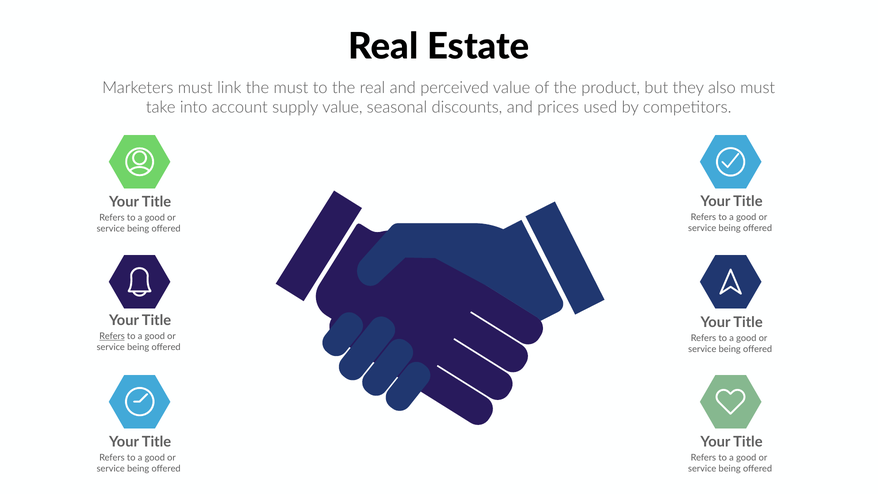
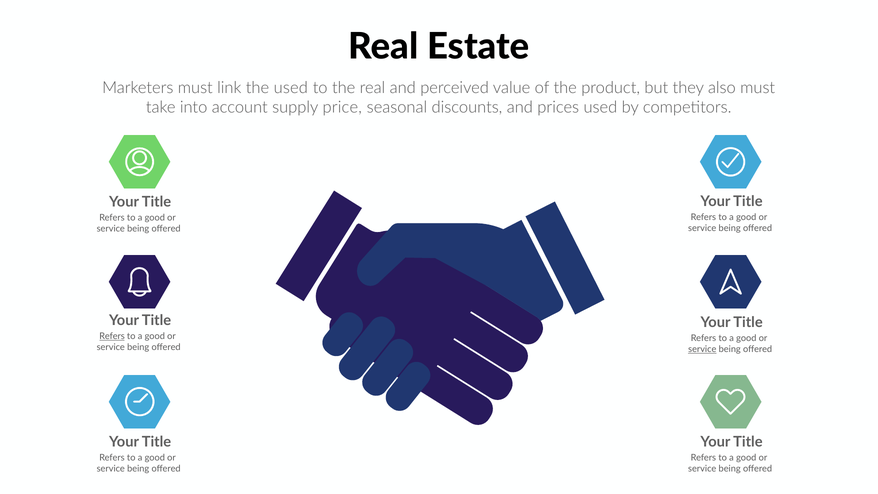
the must: must -> used
supply value: value -> price
service at (702, 349) underline: none -> present
